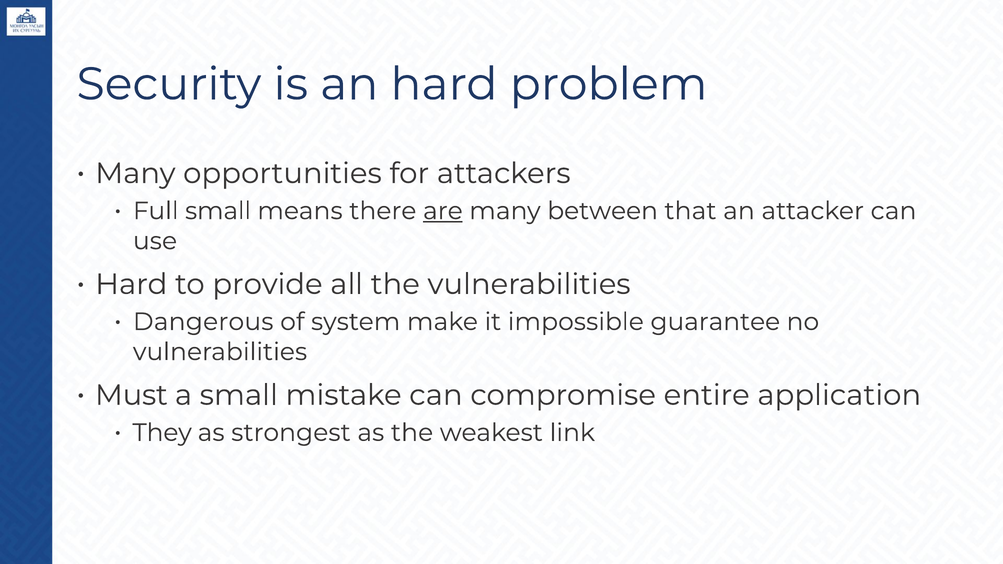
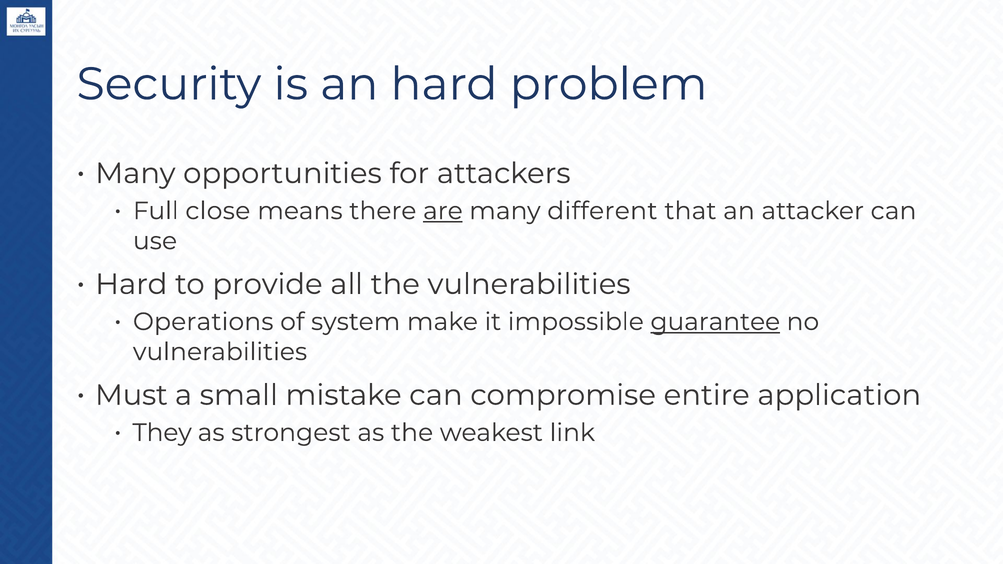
Full small: small -> close
between: between -> different
Dangerous: Dangerous -> Operations
guarantee underline: none -> present
